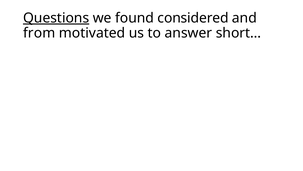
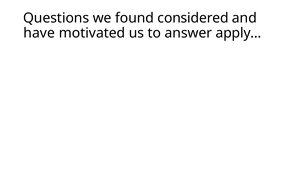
Questions underline: present -> none
from: from -> have
short…: short… -> apply…
